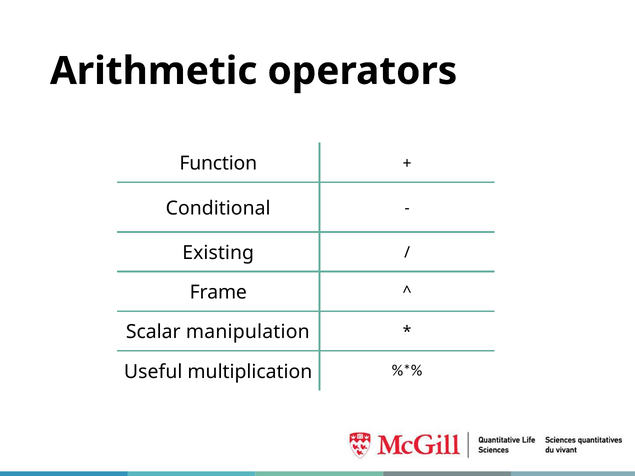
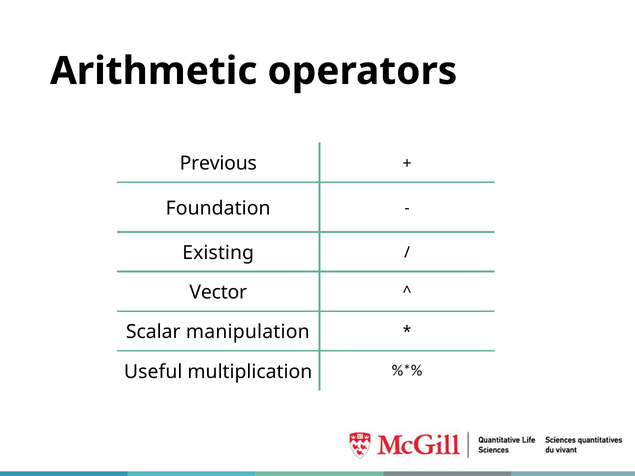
Function: Function -> Previous
Conditional: Conditional -> Foundation
Frame: Frame -> Vector
